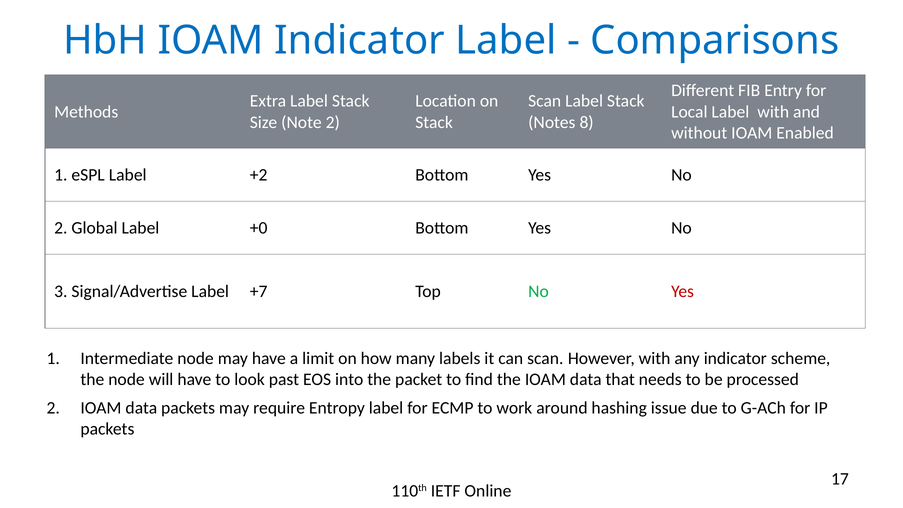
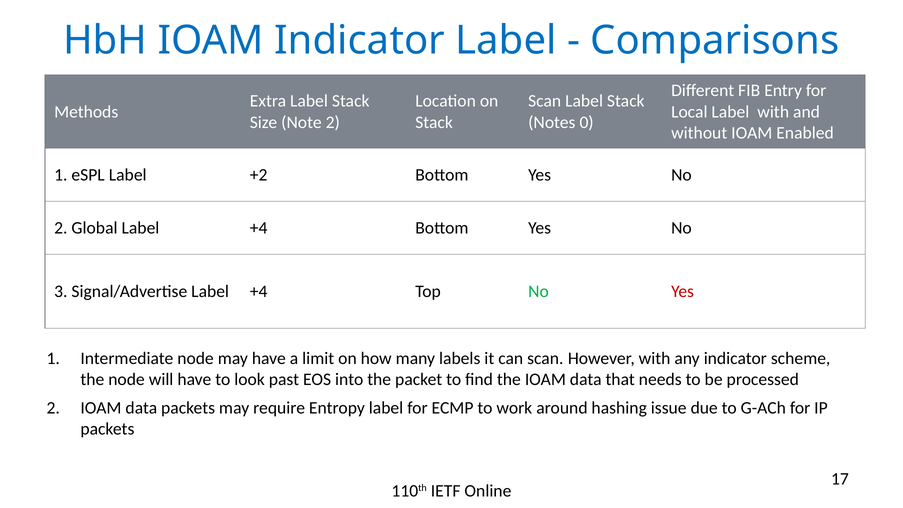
8: 8 -> 0
Global Label +0: +0 -> +4
Signal/Advertise Label +7: +7 -> +4
